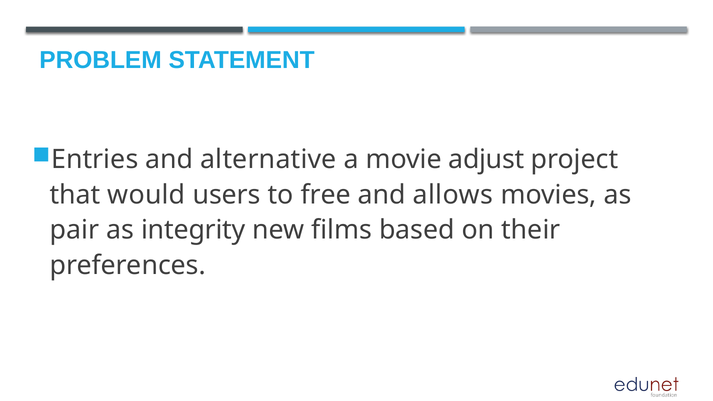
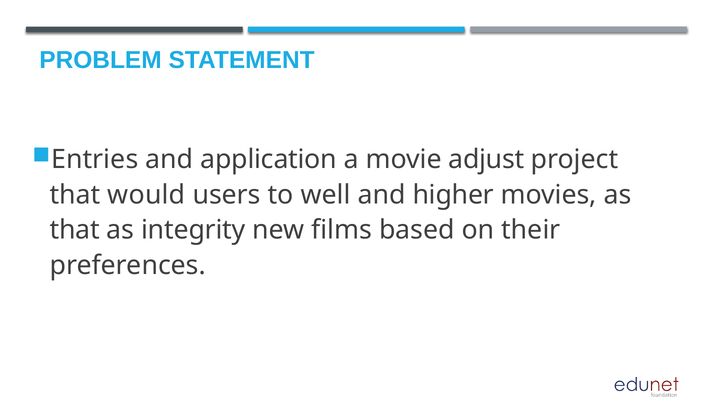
alternative: alternative -> application
free: free -> well
allows: allows -> higher
pair at (75, 230): pair -> that
